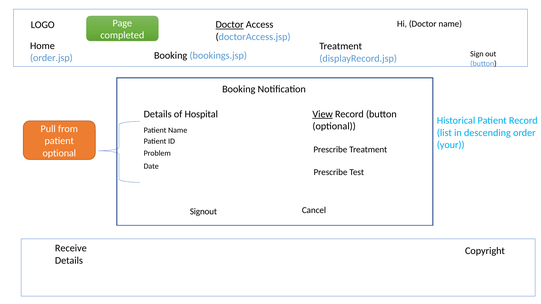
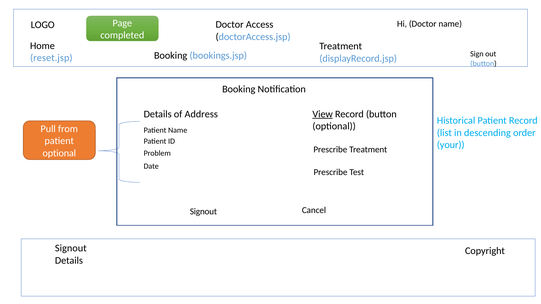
Doctor at (230, 25) underline: present -> none
order.jsp: order.jsp -> reset.jsp
Hospital: Hospital -> Address
Receive at (71, 249): Receive -> Signout
